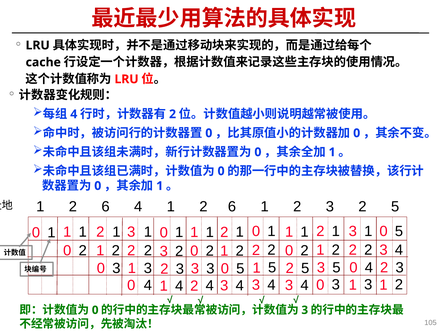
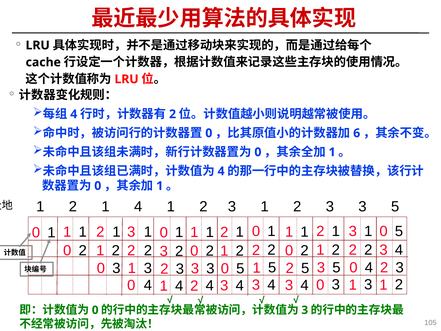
0 at (357, 133): 0 -> 6
0 at (221, 171): 0 -> 4
6 at (106, 206): 6 -> 1
4 1 2 6: 6 -> 3
2 at (362, 206): 2 -> 3
